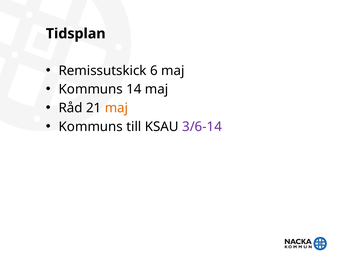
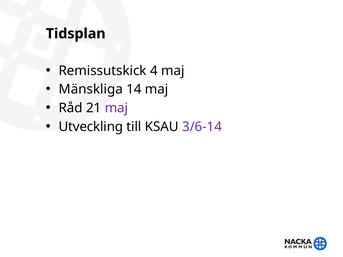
6: 6 -> 4
Kommuns at (91, 89): Kommuns -> Mänskliga
maj at (116, 108) colour: orange -> purple
Kommuns at (91, 127): Kommuns -> Utveckling
